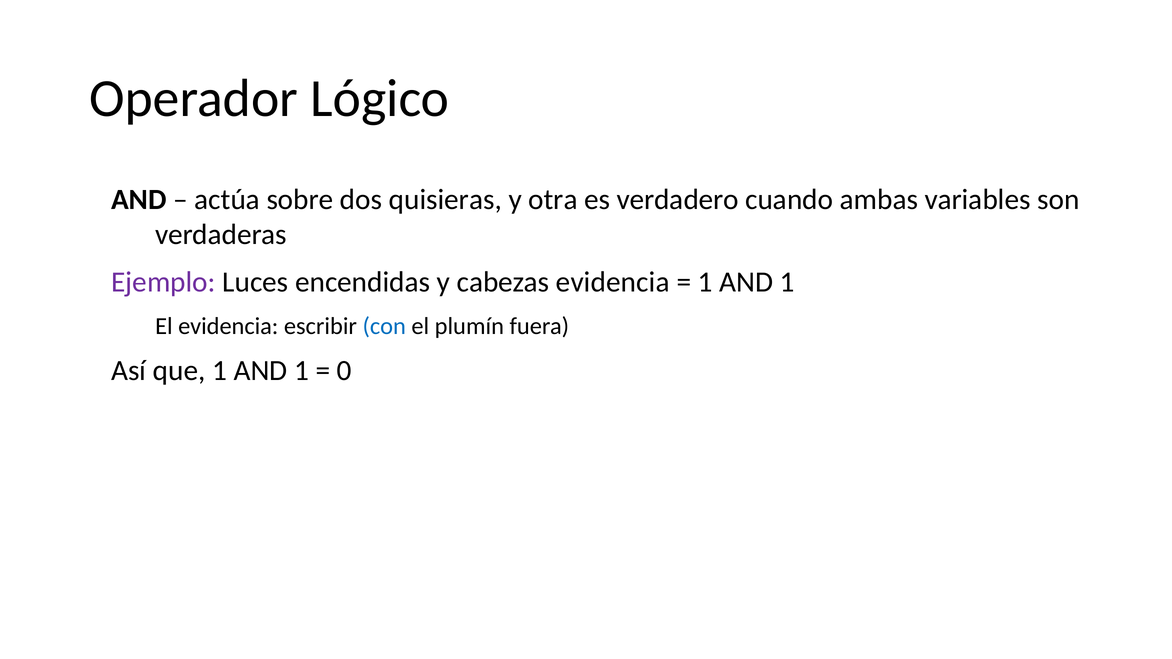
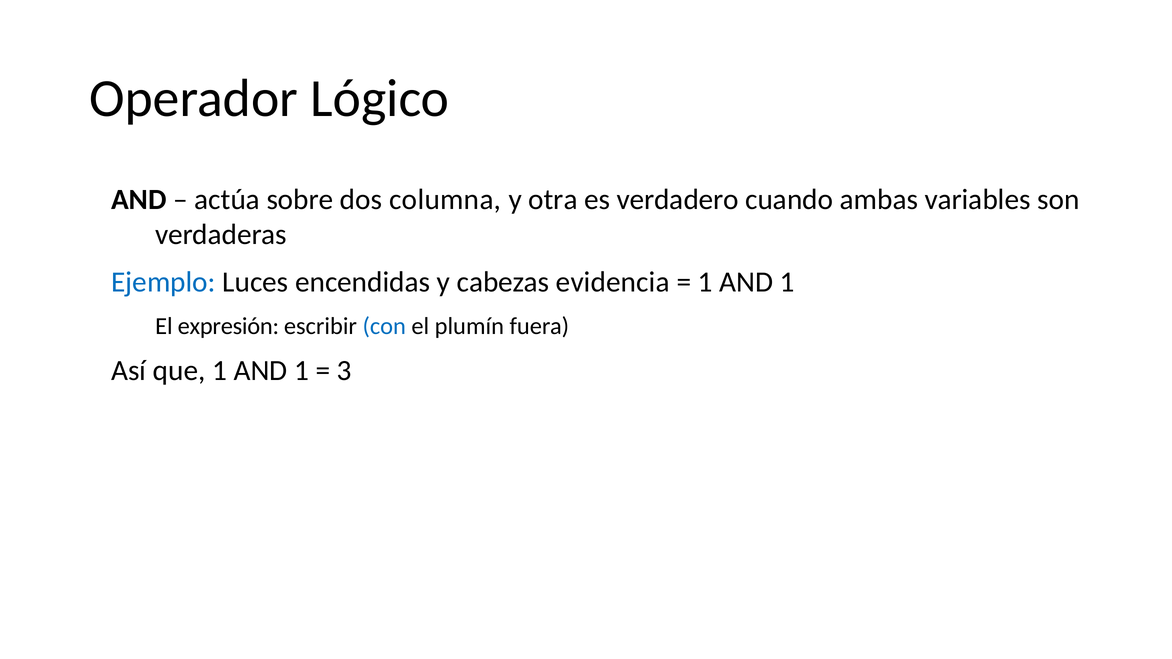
quisieras: quisieras -> columna
Ejemplo colour: purple -> blue
El evidencia: evidencia -> expresión
0: 0 -> 3
